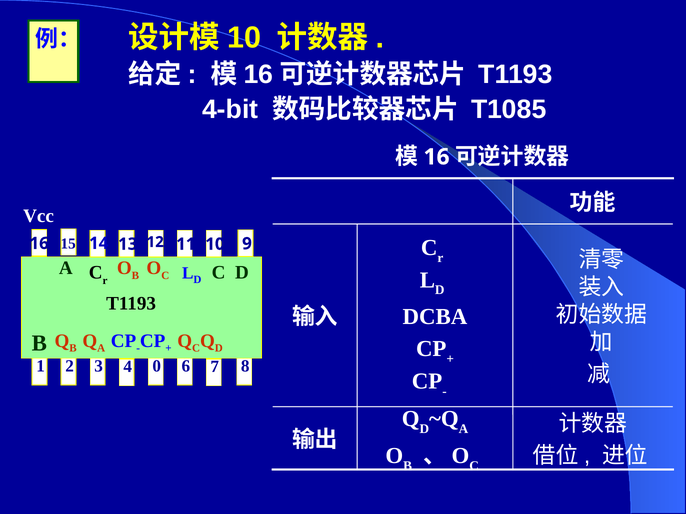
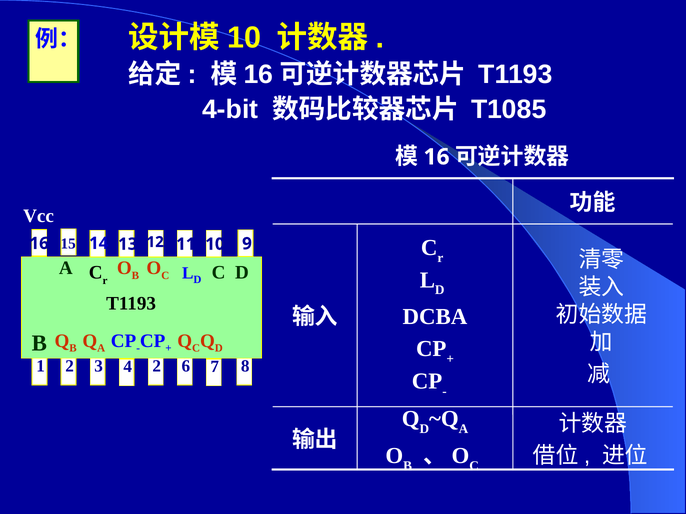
4 0: 0 -> 2
